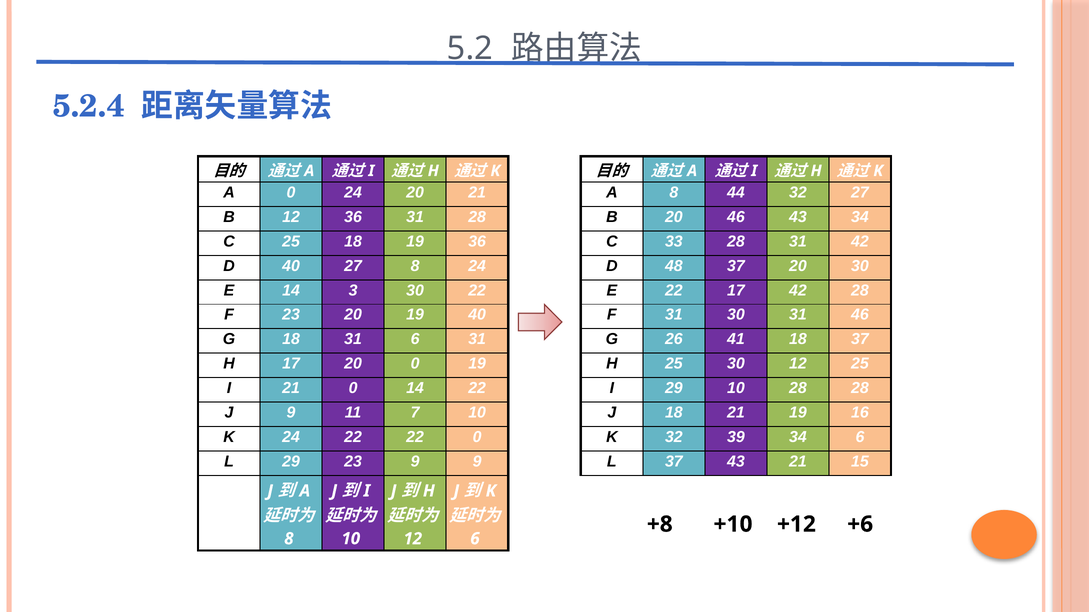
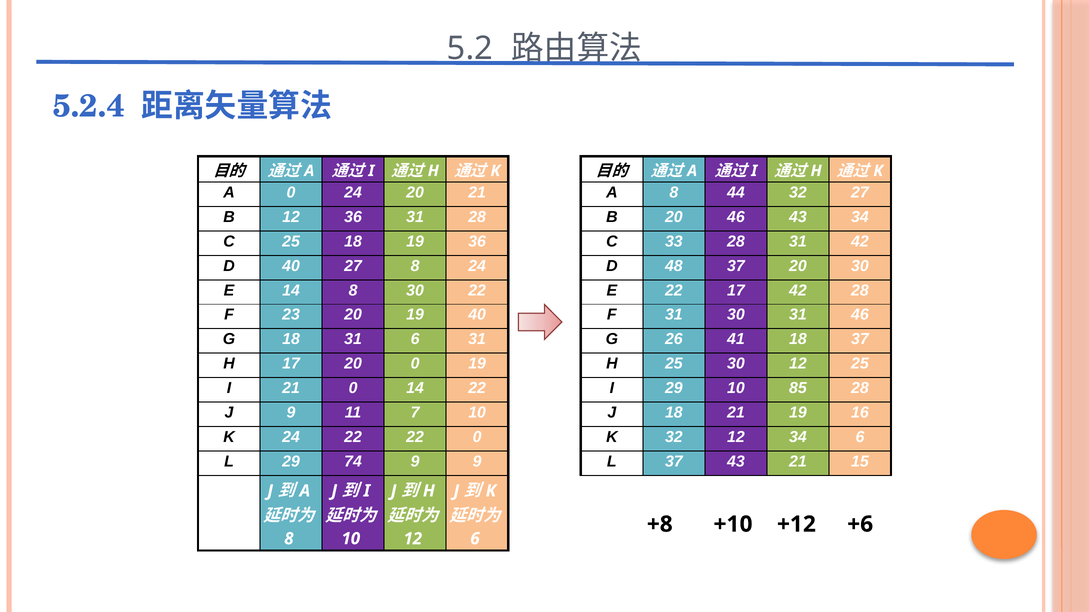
14 3: 3 -> 8
10 28: 28 -> 85
32 39: 39 -> 12
29 23: 23 -> 74
